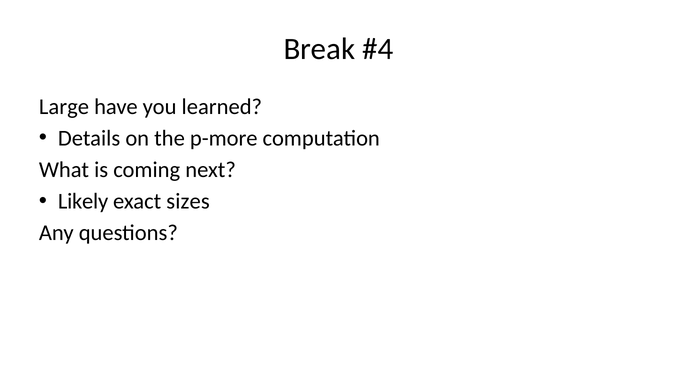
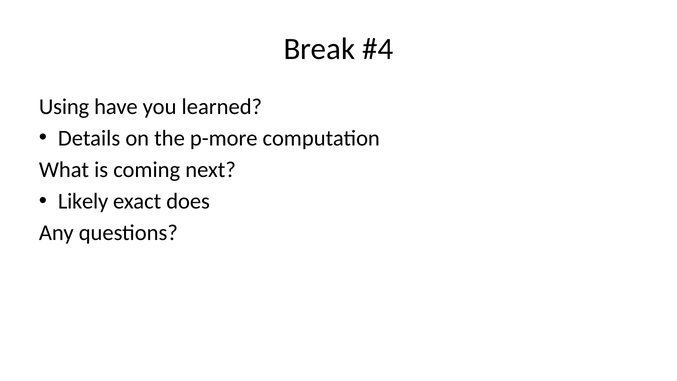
Large: Large -> Using
sizes: sizes -> does
